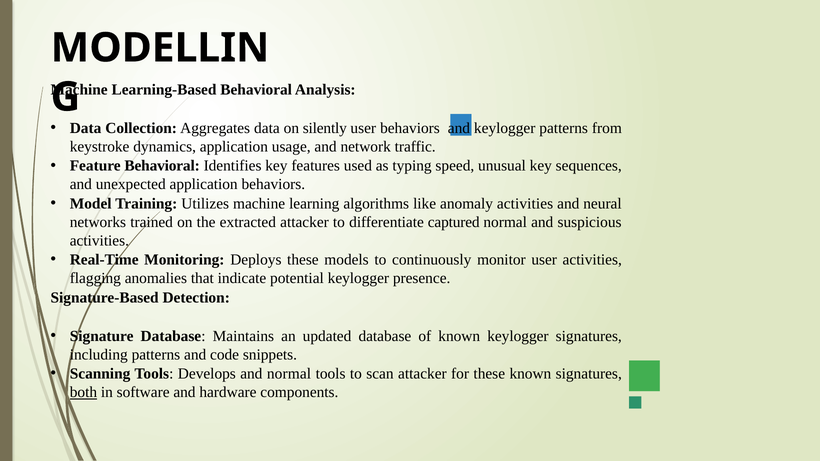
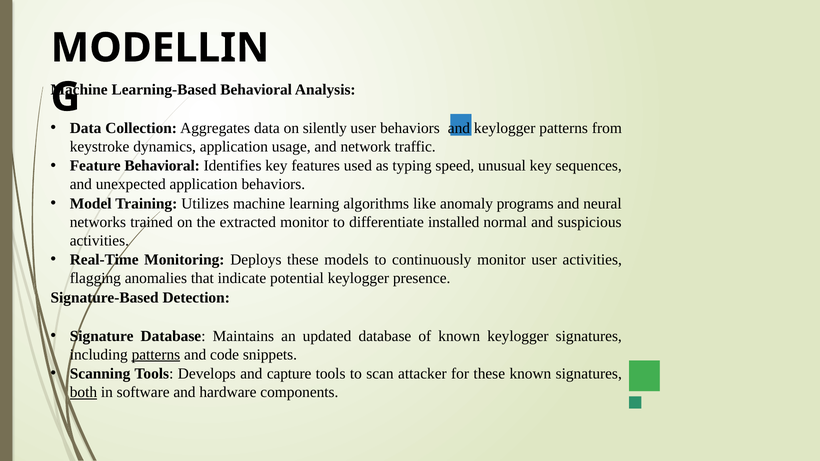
anomaly activities: activities -> programs
extracted attacker: attacker -> monitor
captured: captured -> installed
patterns at (156, 355) underline: none -> present
and normal: normal -> capture
